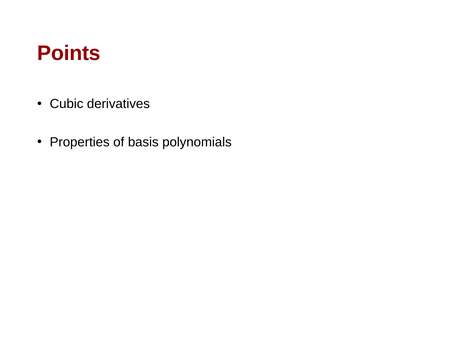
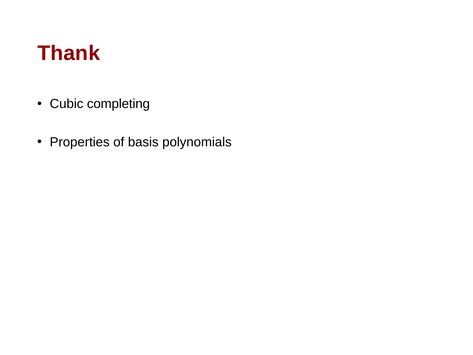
Points: Points -> Thank
derivatives: derivatives -> completing
